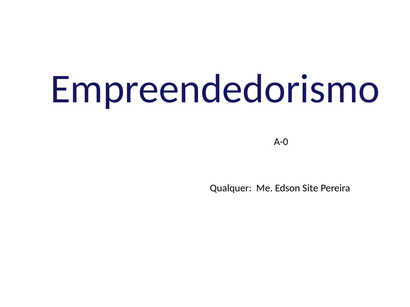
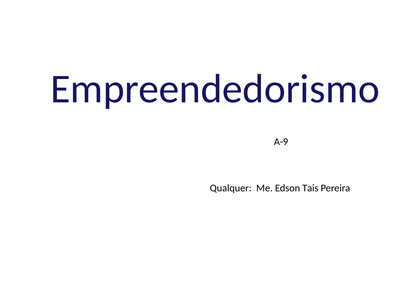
A-0: A-0 -> A-9
Site: Site -> Tais
